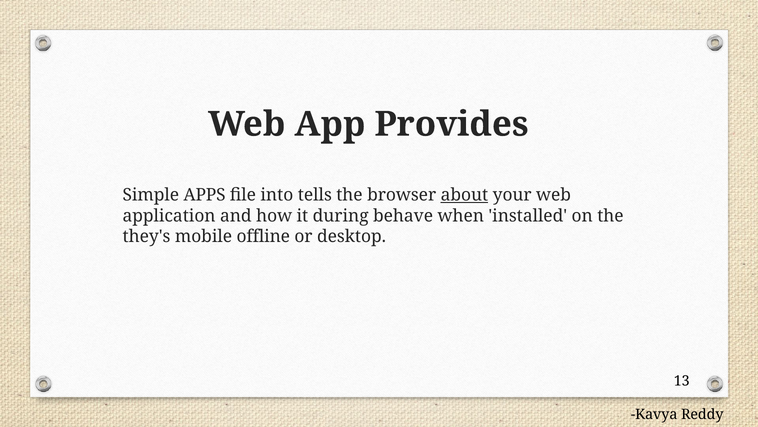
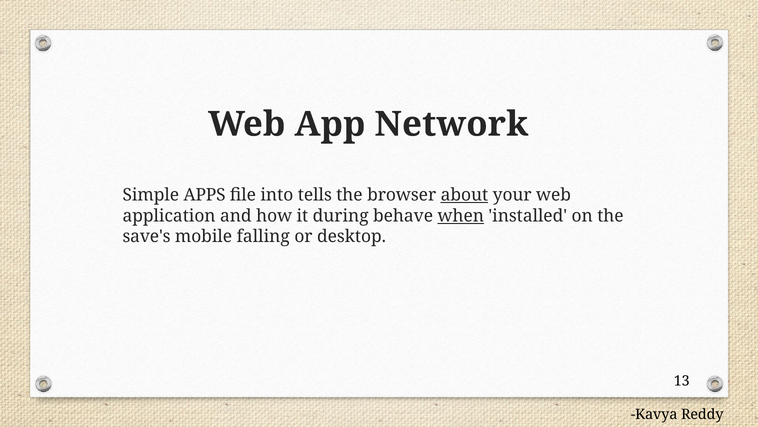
Provides: Provides -> Network
when underline: none -> present
they's: they's -> save's
offline: offline -> falling
